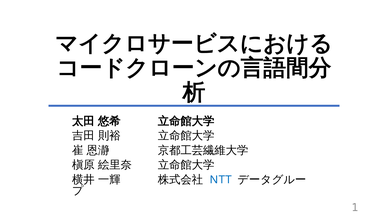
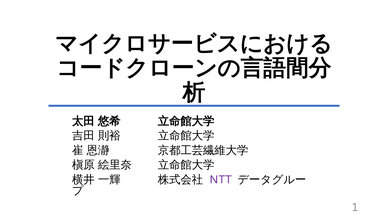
NTT colour: blue -> purple
